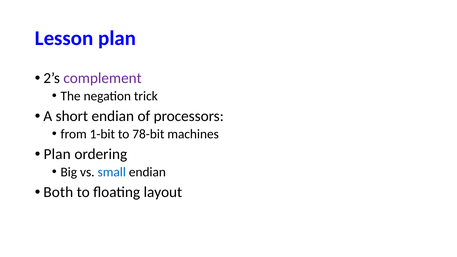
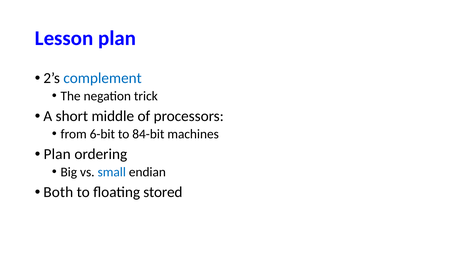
complement colour: purple -> blue
short endian: endian -> middle
1-bit: 1-bit -> 6-bit
78-bit: 78-bit -> 84-bit
layout: layout -> stored
